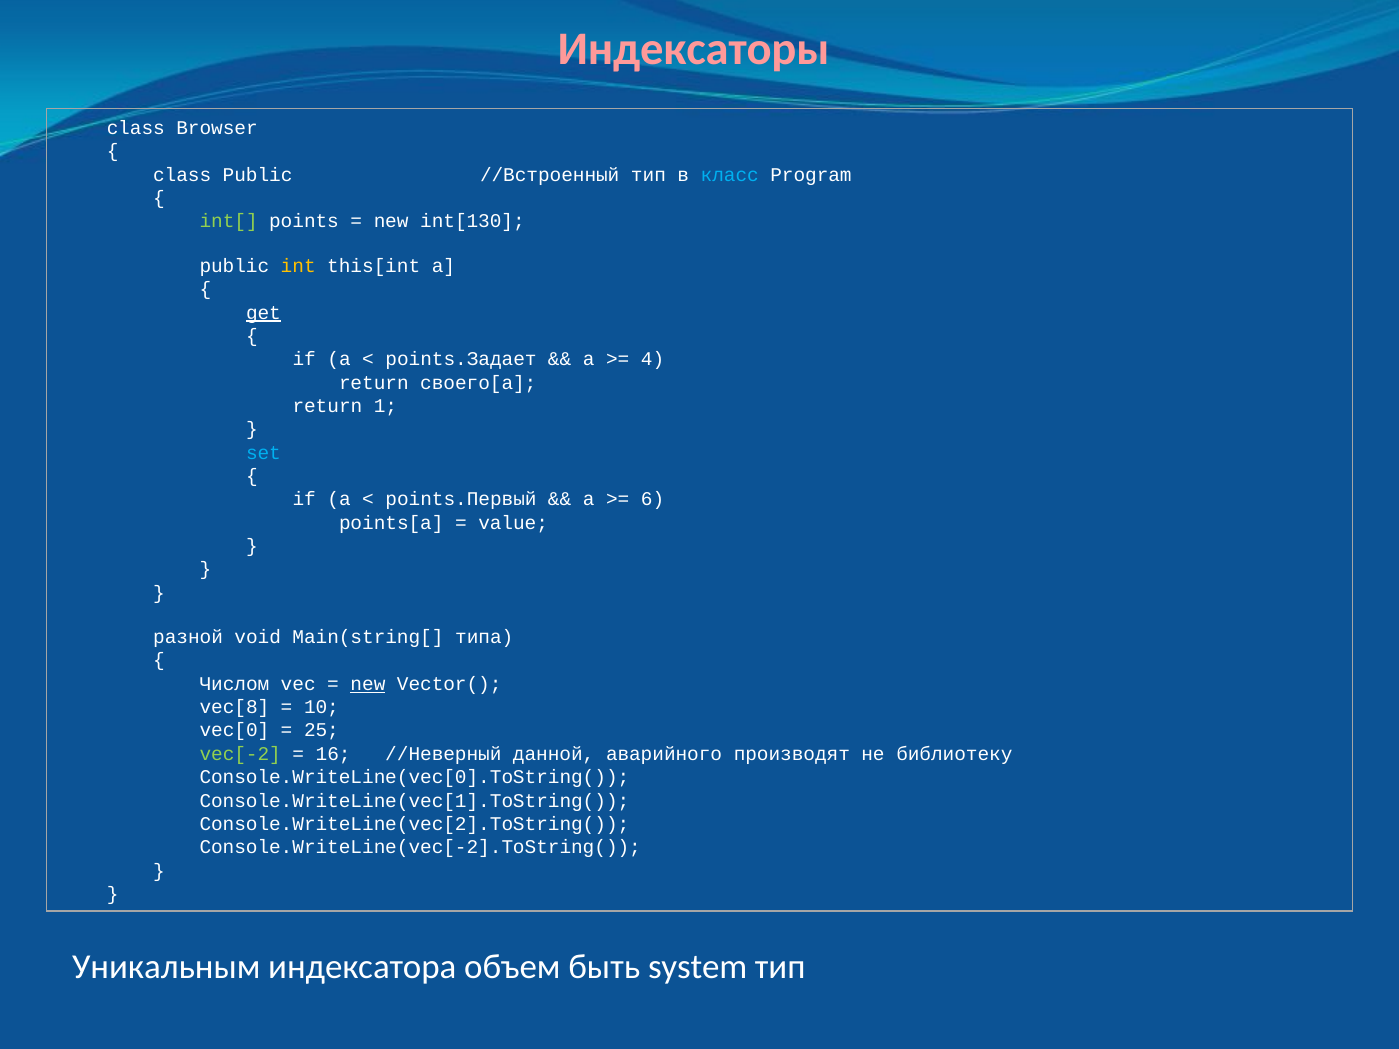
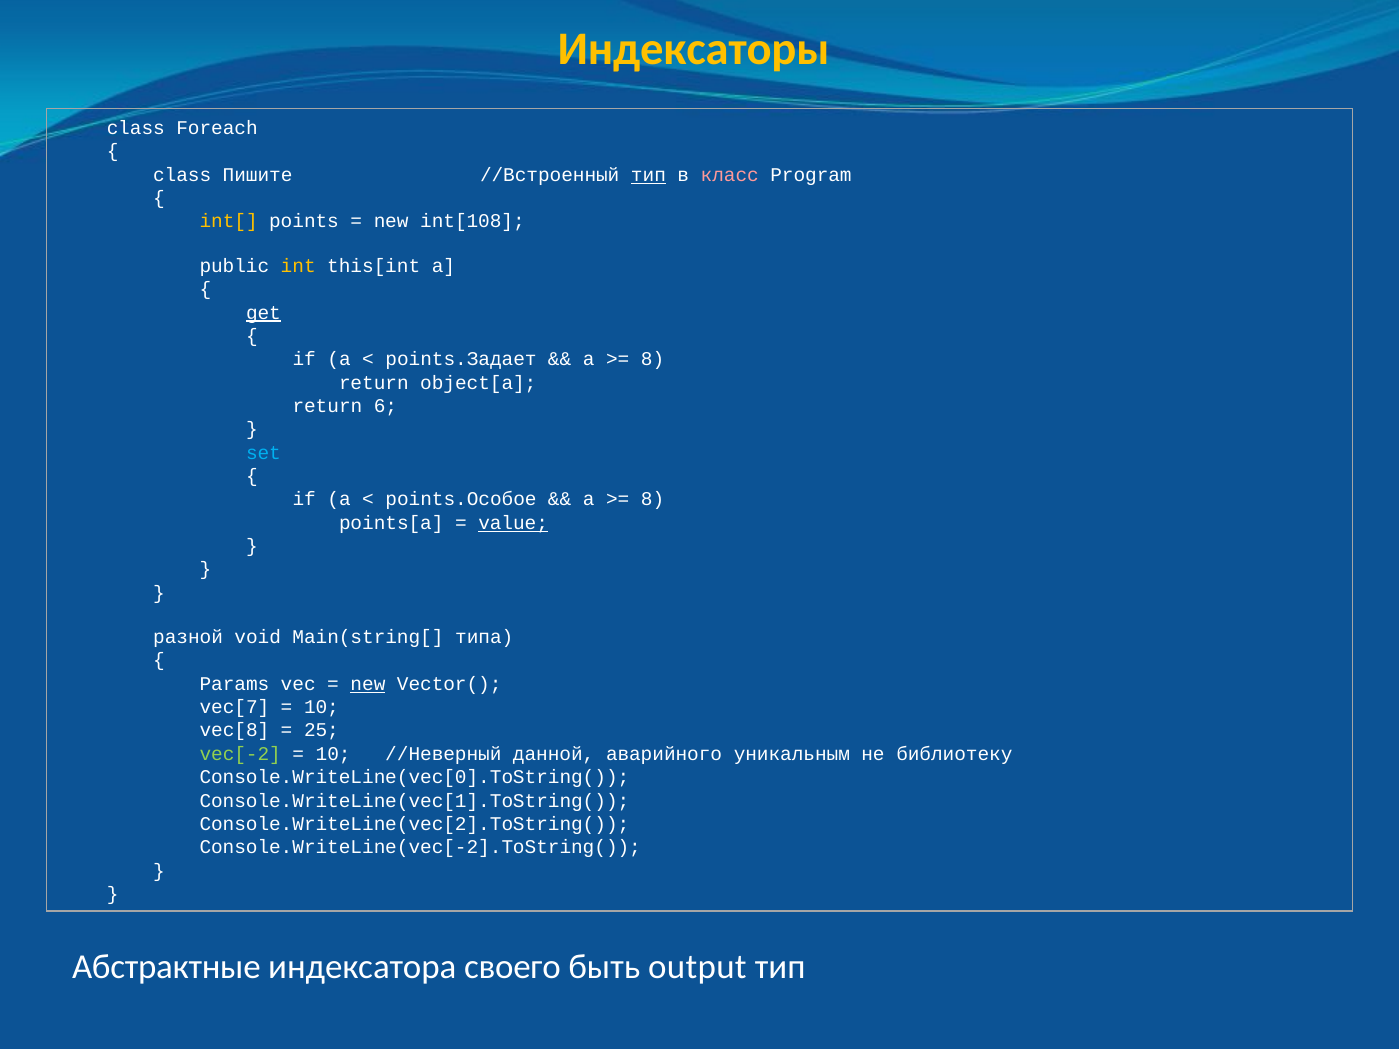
Индексаторы colour: pink -> yellow
Browser: Browser -> Foreach
class Public: Public -> Пишите
тип at (648, 175) underline: none -> present
класс colour: light blue -> pink
int[ colour: light green -> yellow
int[130: int[130 -> int[108
4 at (653, 359): 4 -> 8
своего[a: своего[a -> object[a
1: 1 -> 6
points.Первый: points.Первый -> points.Особое
6 at (653, 500): 6 -> 8
value underline: none -> present
Числом: Числом -> Params
vec[8: vec[8 -> vec[7
vec[0: vec[0 -> vec[8
16 at (333, 754): 16 -> 10
производят: производят -> уникальным
Уникальным: Уникальным -> Абстрактные
объем: объем -> своего
system: system -> output
